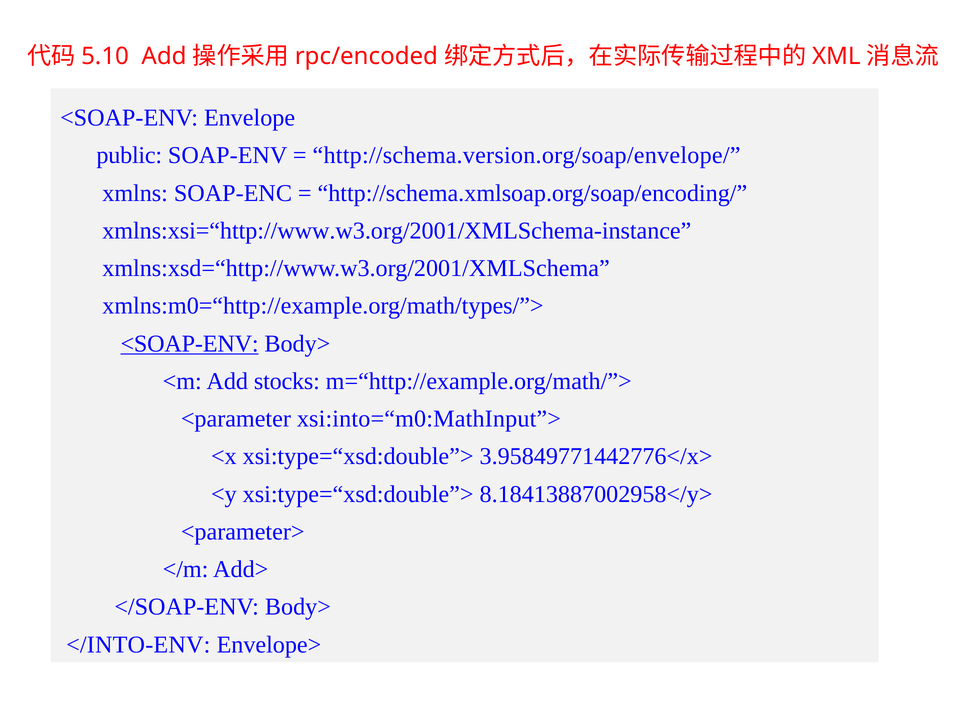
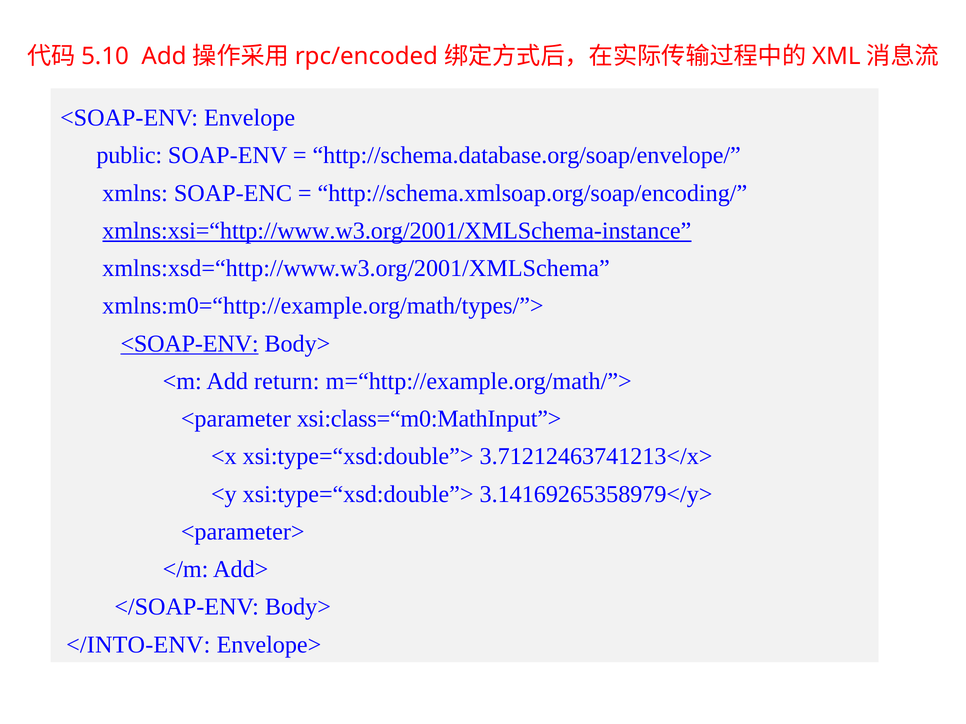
http://schema.version.org/soap/envelope/: http://schema.version.org/soap/envelope/ -> http://schema.database.org/soap/envelope/
xmlns:xsi=“http://www.w3.org/2001/XMLSchema-instance underline: none -> present
stocks: stocks -> return
xsi:into=“m0:MathInput”>: xsi:into=“m0:MathInput”> -> xsi:class=“m0:MathInput”>
3.95849771442776</x>: 3.95849771442776</x> -> 3.71212463741213</x>
8.18413887002958</y>: 8.18413887002958</y> -> 3.14169265358979</y>
